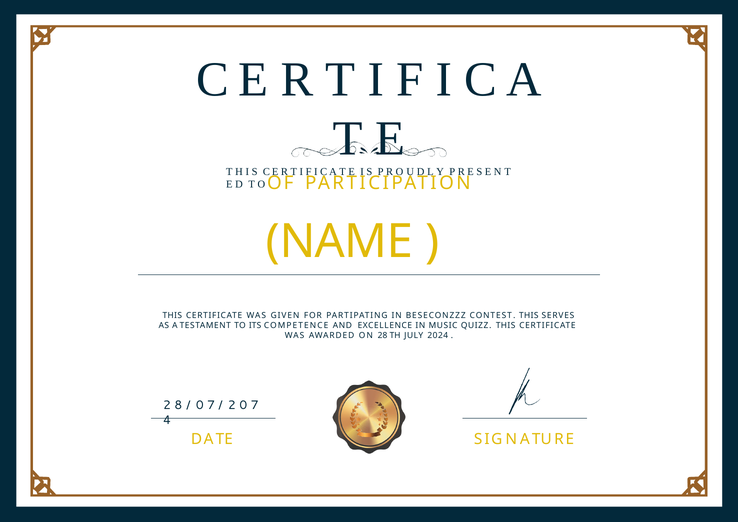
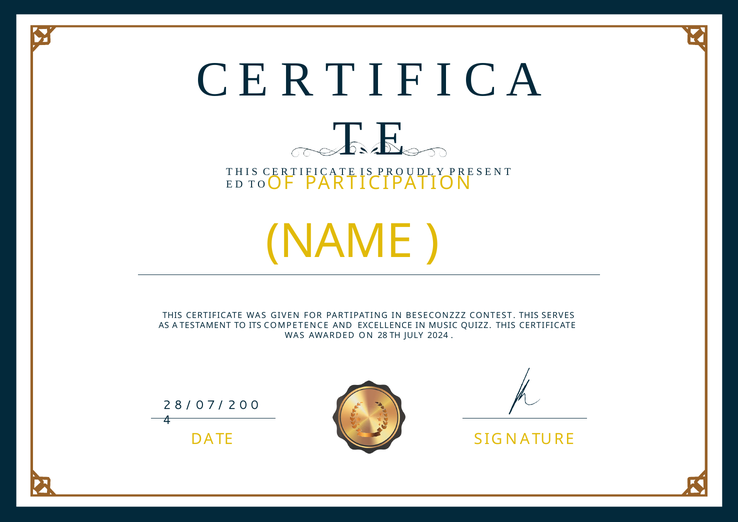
7 at (255, 405): 7 -> 0
